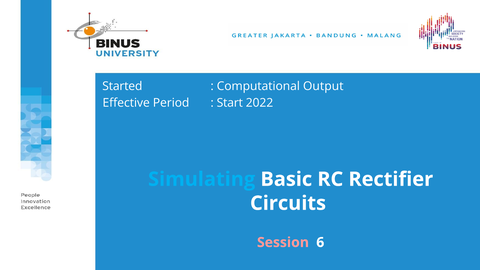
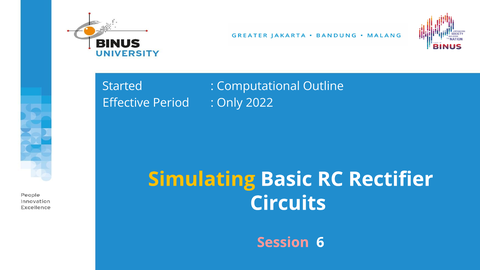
Output: Output -> Outline
Start: Start -> Only
Simulating colour: light blue -> yellow
